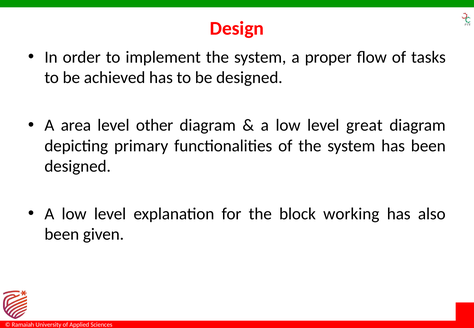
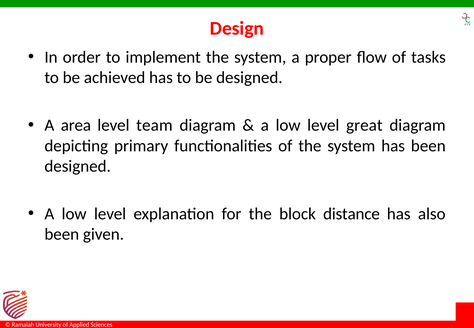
other: other -> team
working: working -> distance
